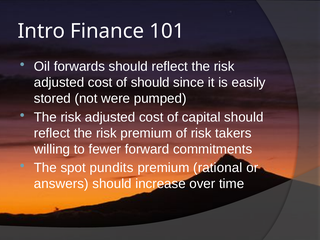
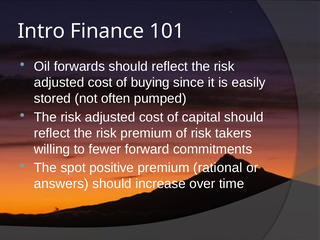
of should: should -> buying
were: were -> often
pundits: pundits -> positive
